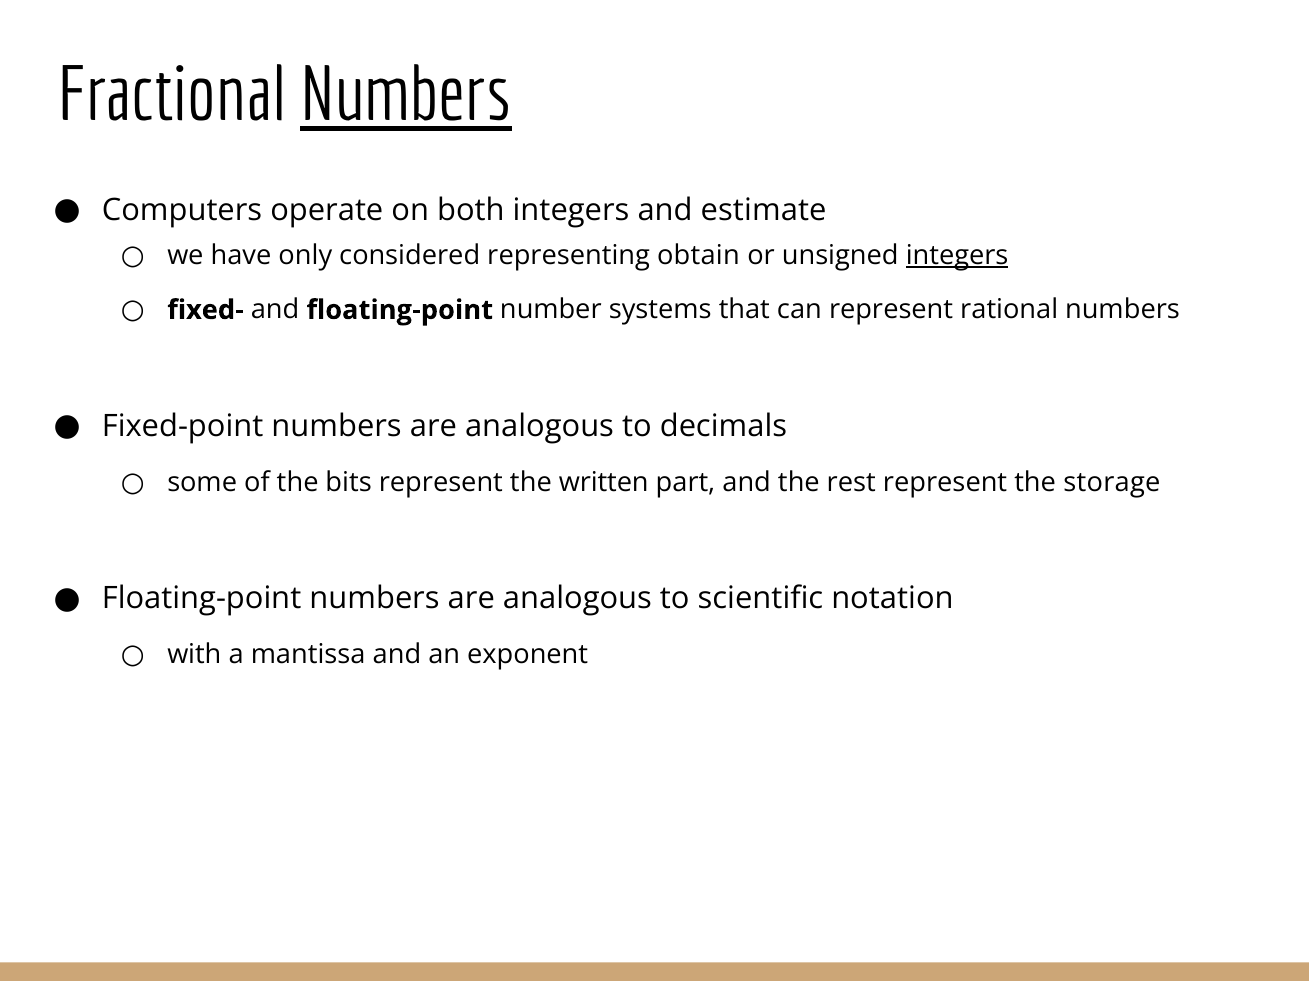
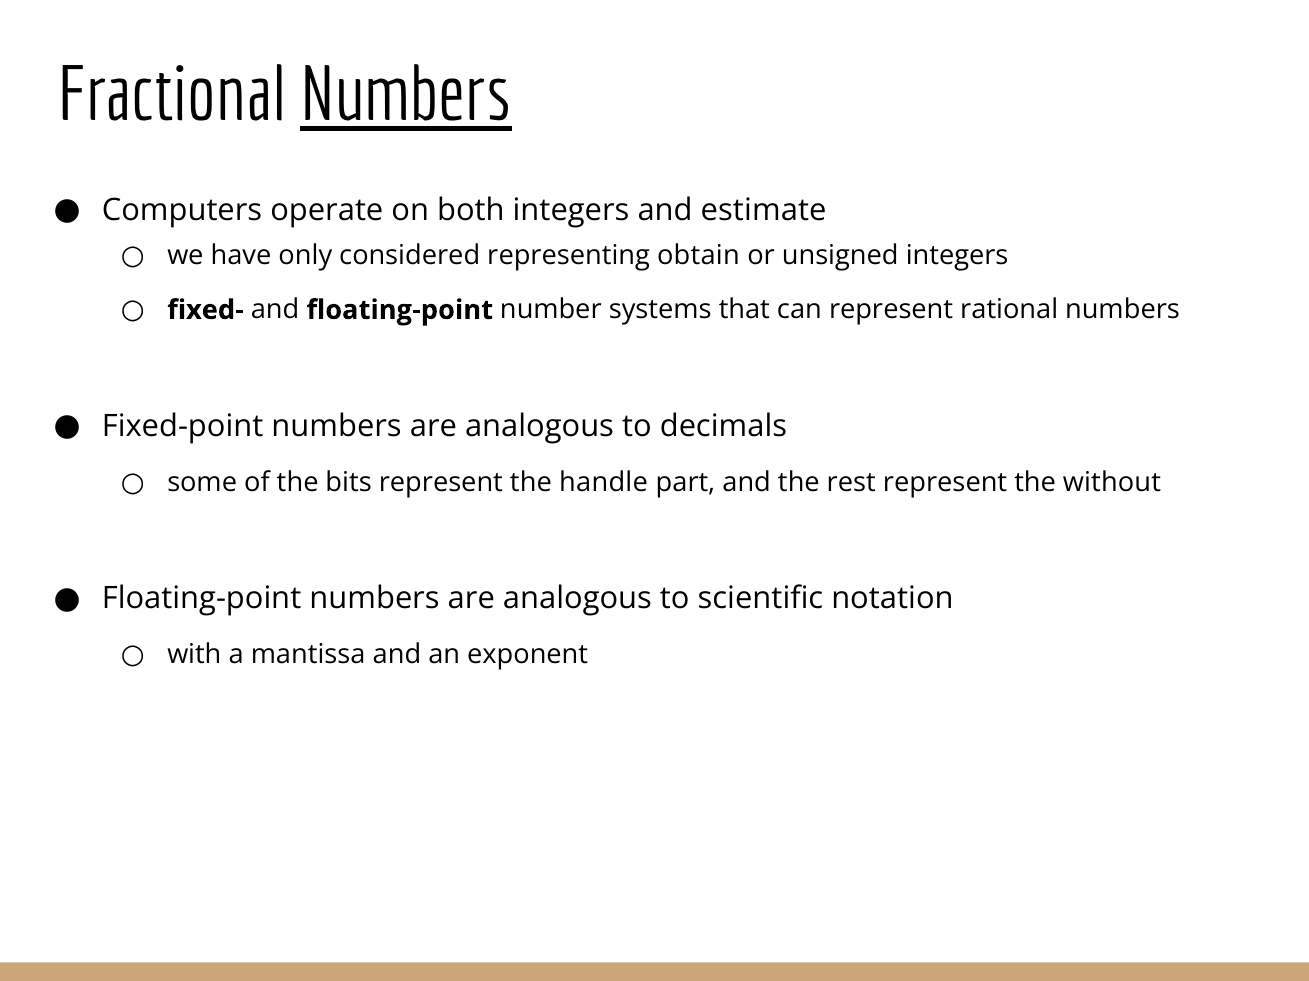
integers at (957, 256) underline: present -> none
written: written -> handle
storage: storage -> without
